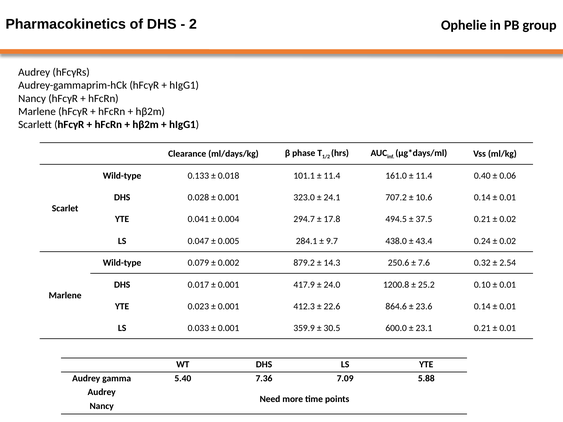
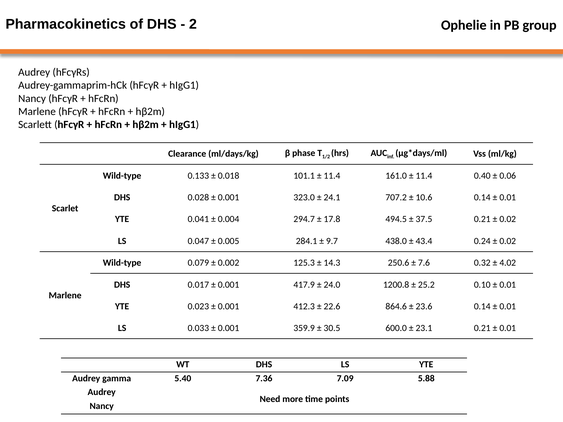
879.2: 879.2 -> 125.3
2.54: 2.54 -> 4.02
